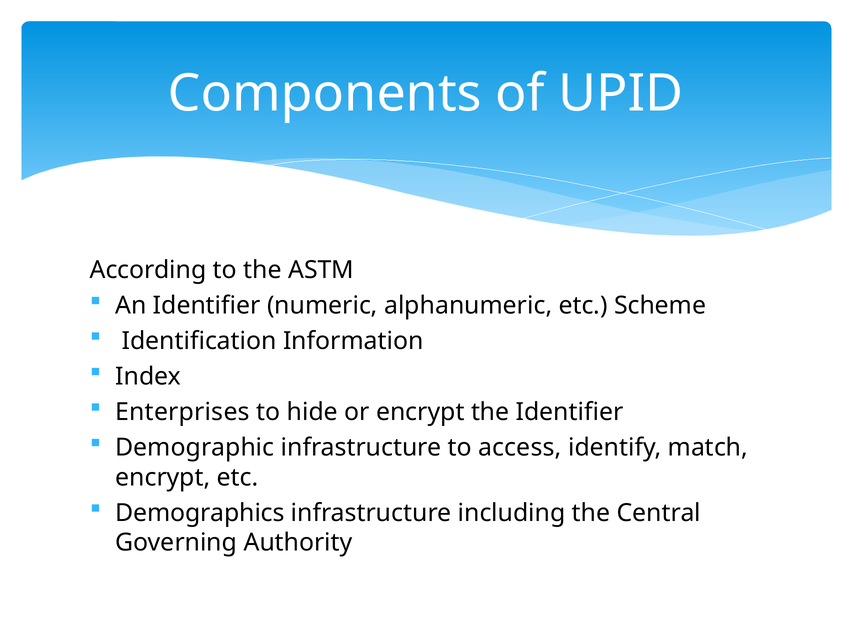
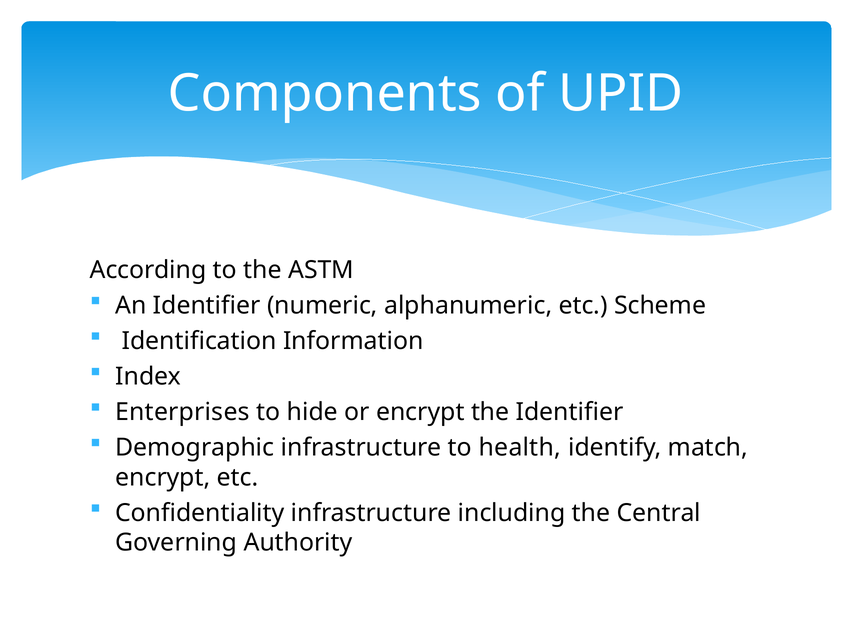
access: access -> health
Demographics: Demographics -> Confidentiality
